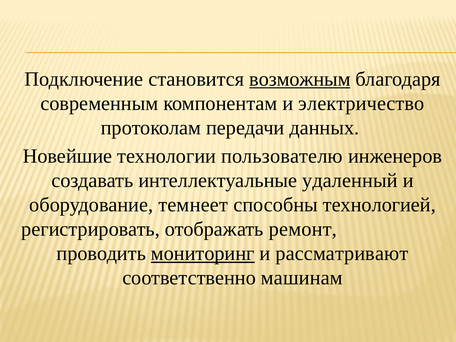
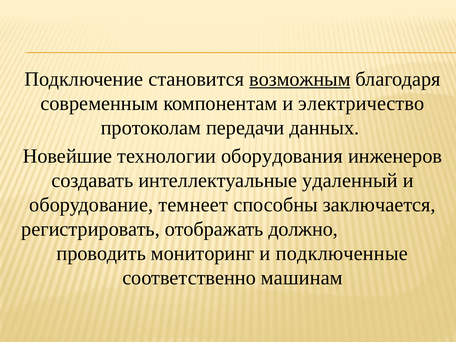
пользователю: пользователю -> оборудования
технологией: технологией -> заключается
ремонт: ремонт -> должно
мониторинг underline: present -> none
рассматривают: рассматривают -> подключенные
